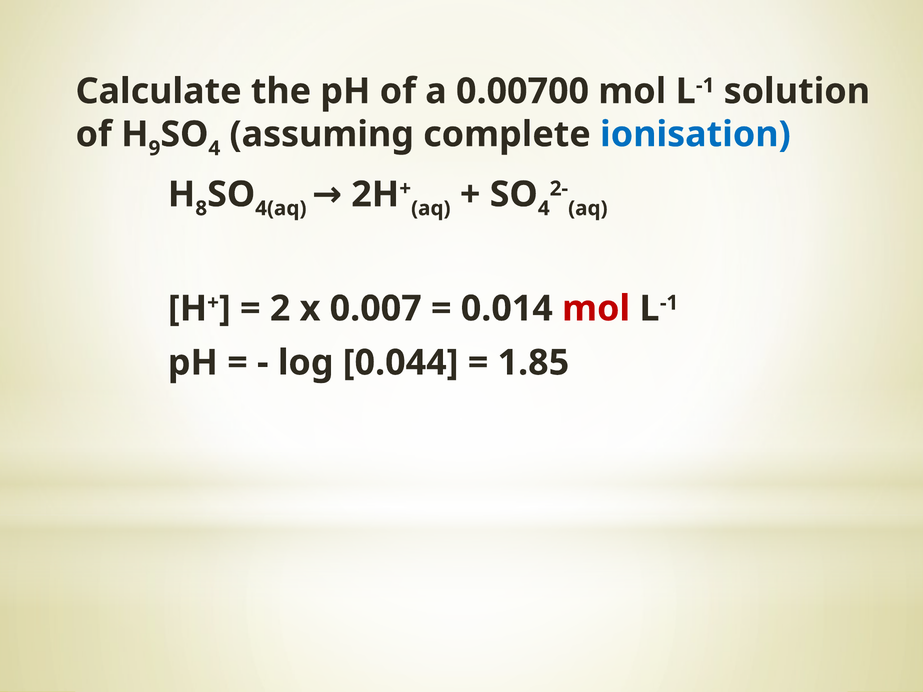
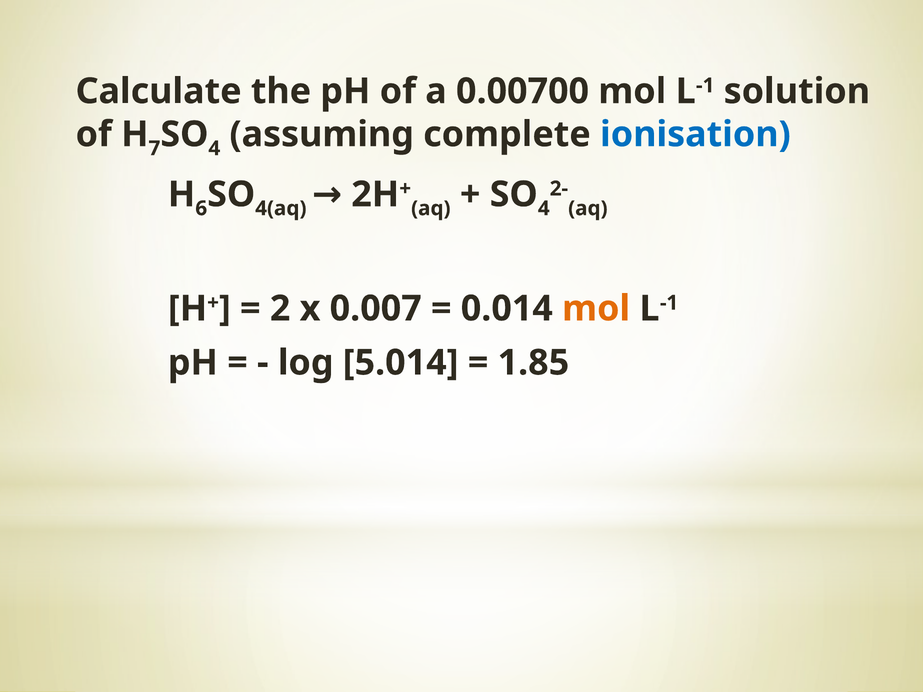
9: 9 -> 7
8: 8 -> 6
mol at (596, 309) colour: red -> orange
0.044: 0.044 -> 5.014
